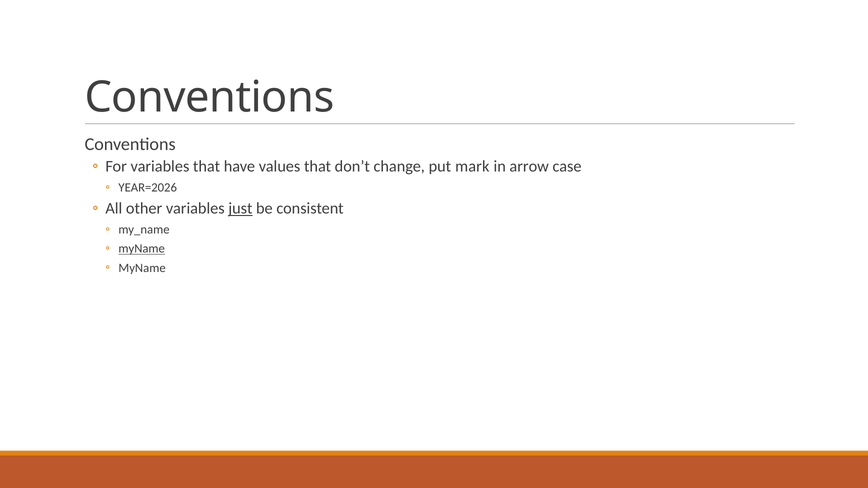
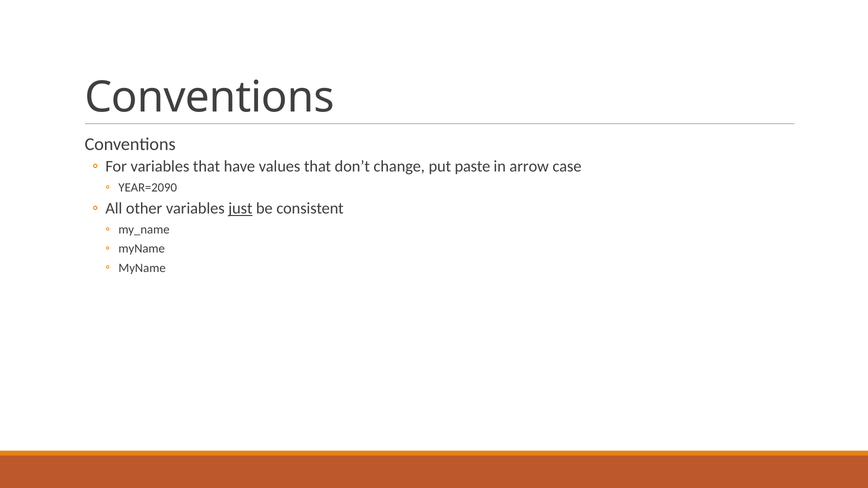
mark: mark -> paste
YEAR=2026: YEAR=2026 -> YEAR=2090
myName at (142, 249) underline: present -> none
